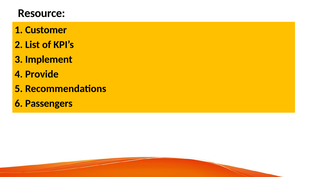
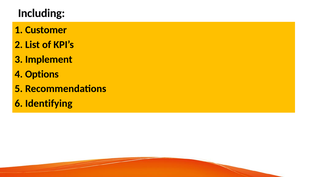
Resource: Resource -> Including
Provide: Provide -> Options
Passengers: Passengers -> Identifying
